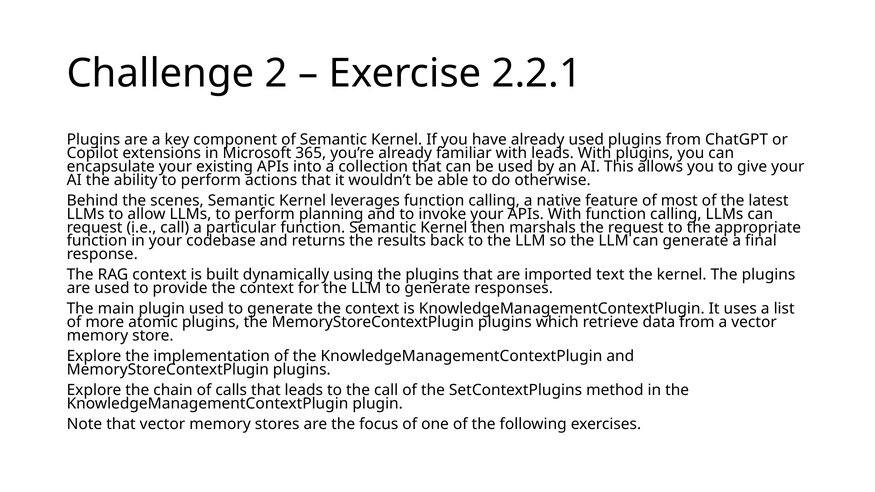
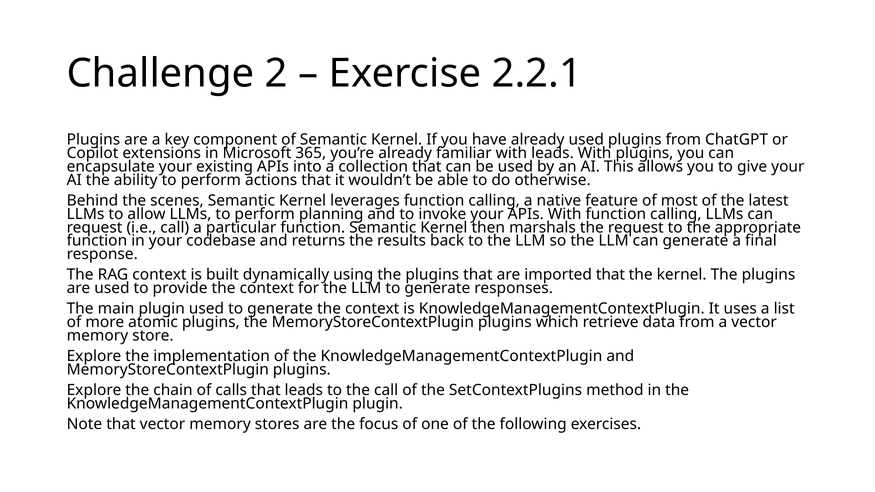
imported text: text -> that
